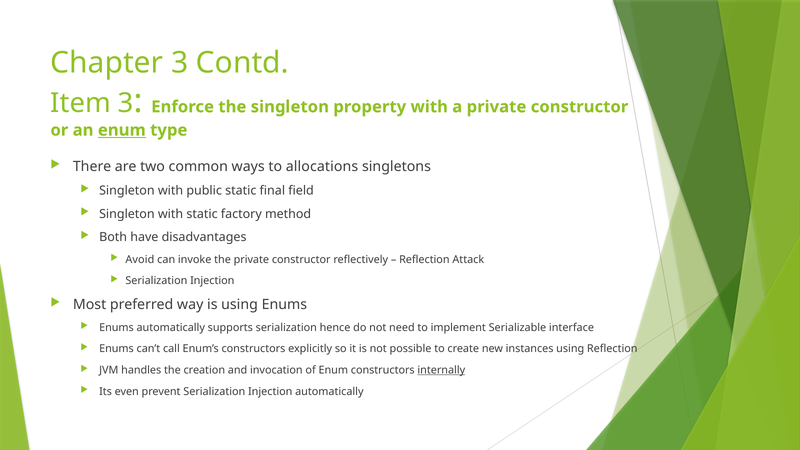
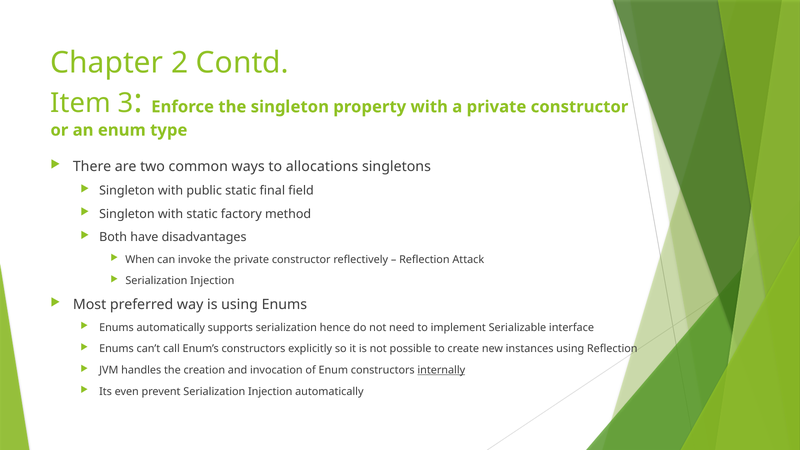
Chapter 3: 3 -> 2
enum at (122, 130) underline: present -> none
Avoid: Avoid -> When
